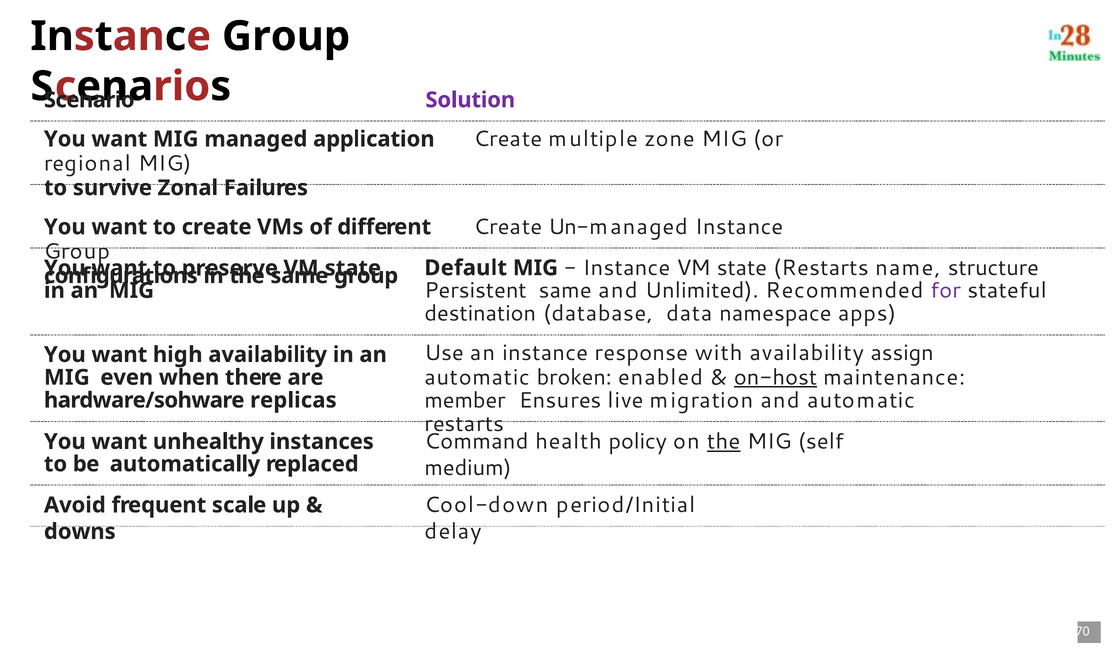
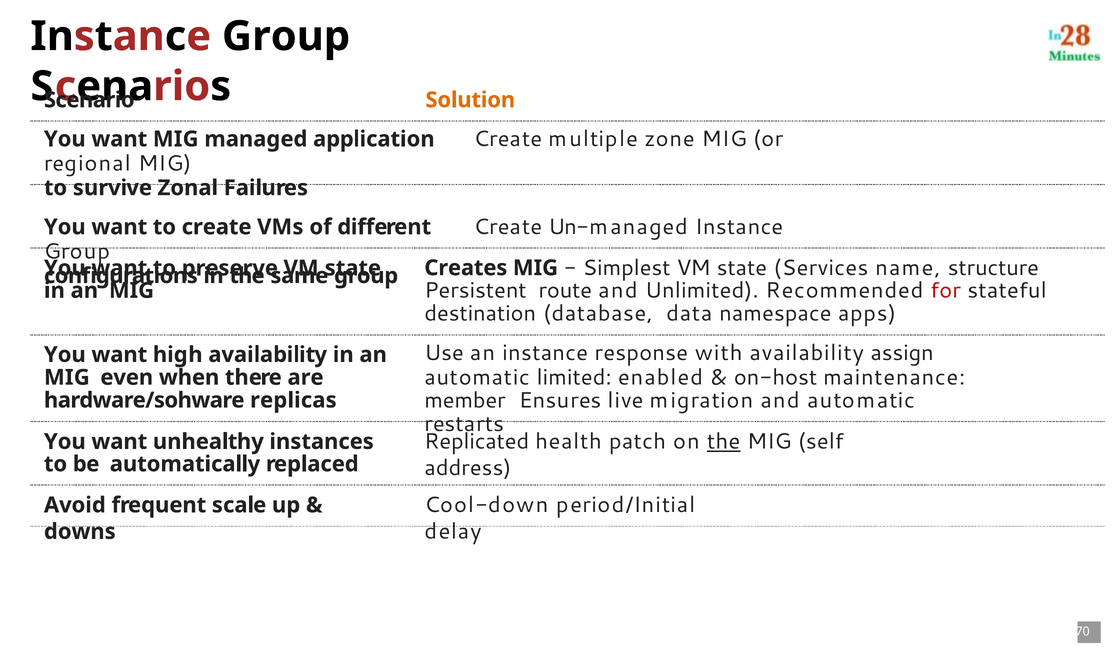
Solution colour: purple -> orange
Default: Default -> Creates
Instance at (626, 268): Instance -> Simplest
state Restarts: Restarts -> Services
Persistent same: same -> route
for colour: purple -> red
broken: broken -> limited
on-host underline: present -> none
Command: Command -> Replicated
policy: policy -> patch
medium: medium -> address
